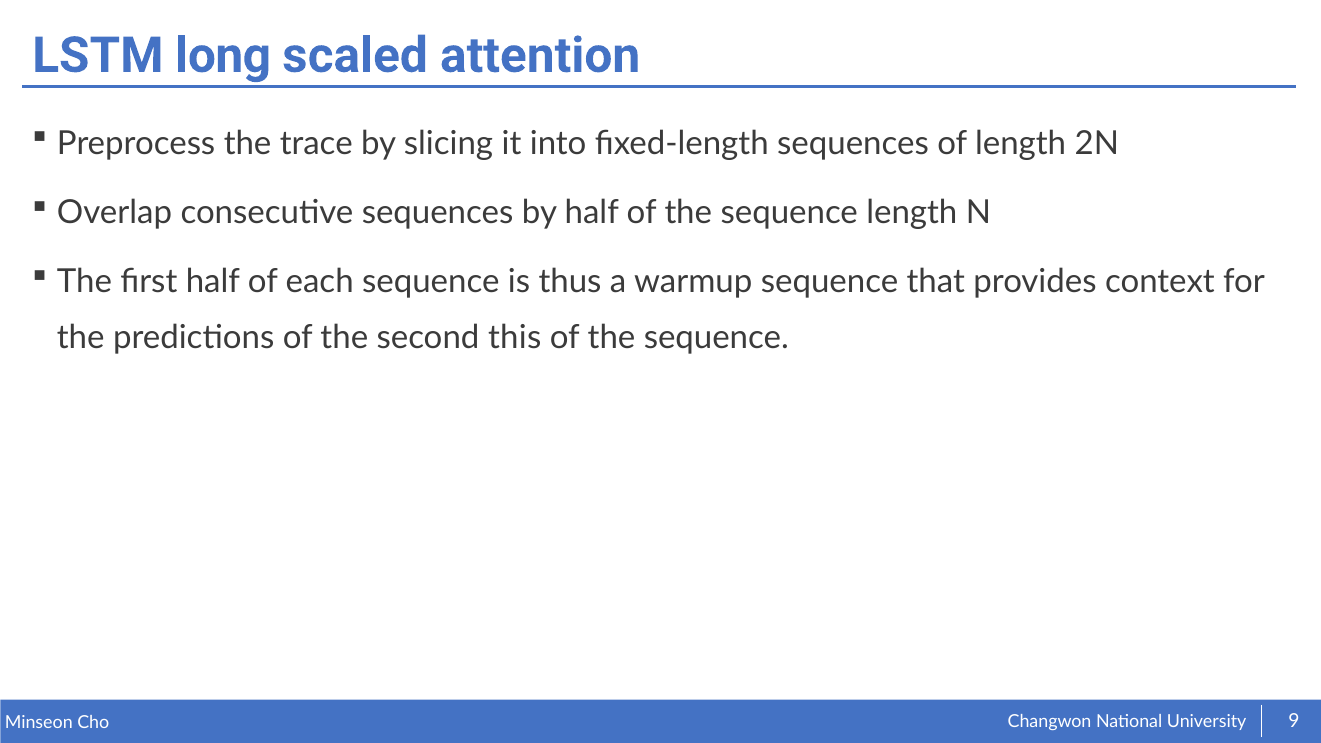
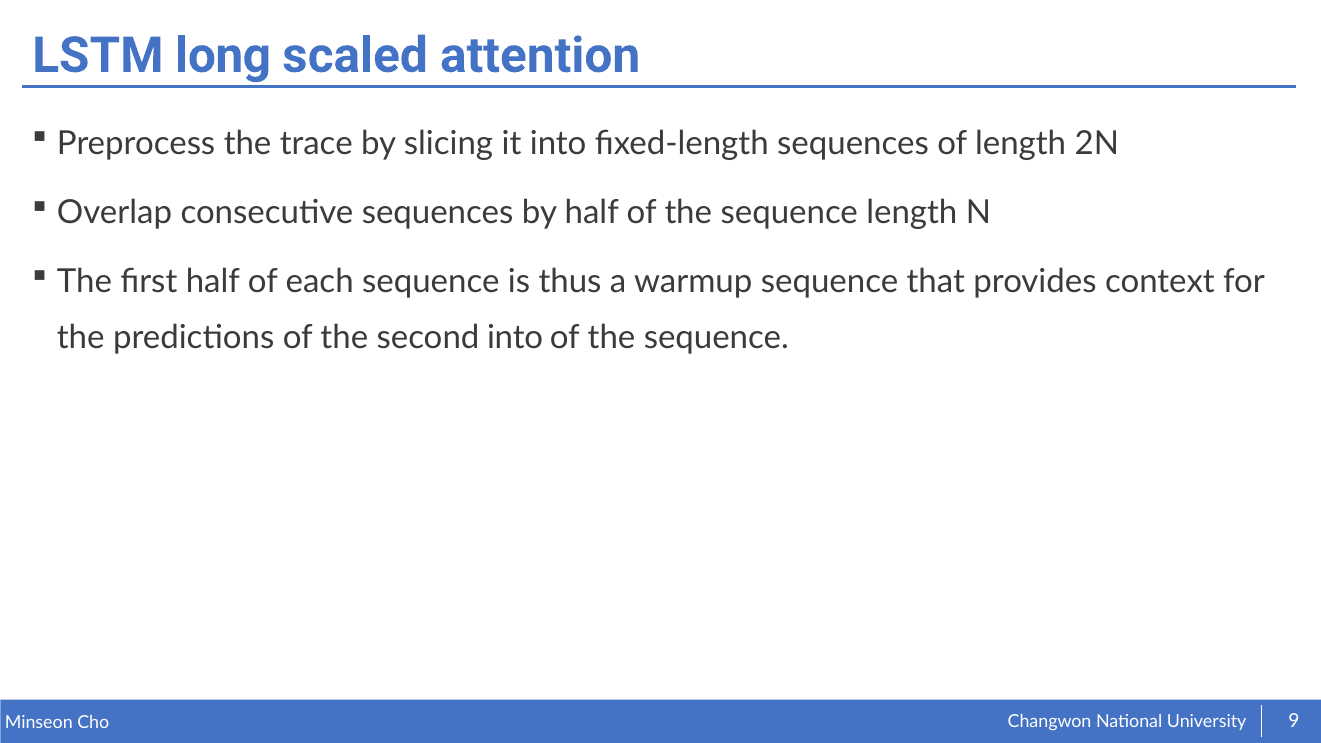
second this: this -> into
